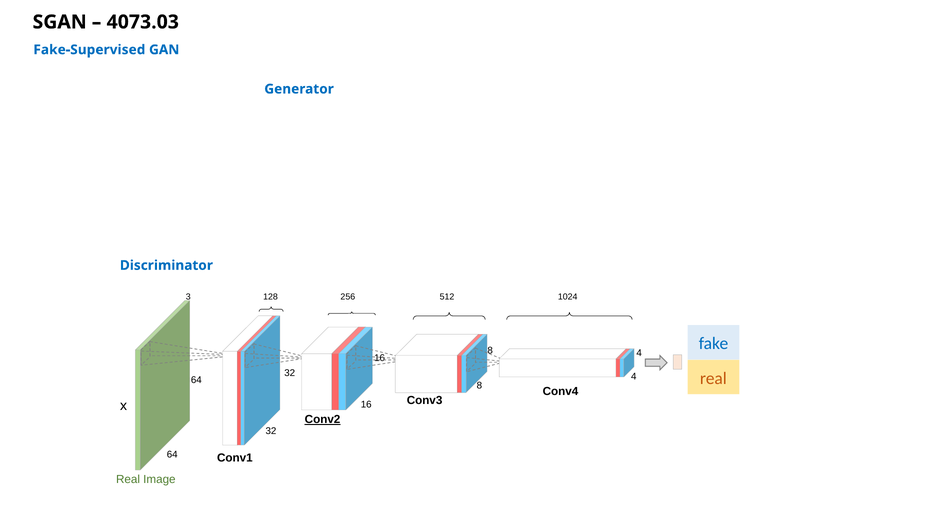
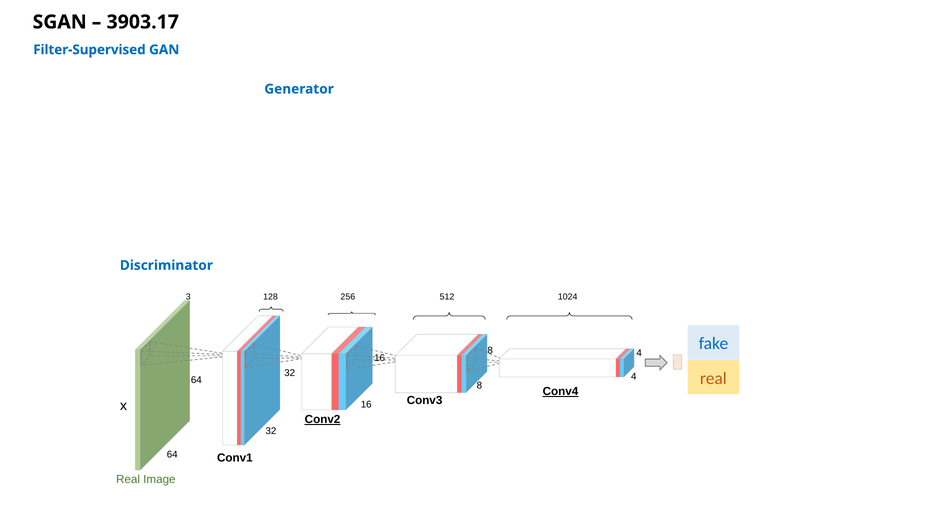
4073.03: 4073.03 -> 3903.17
Fake-Supervised: Fake-Supervised -> Filter-Supervised
Conv4 underline: none -> present
